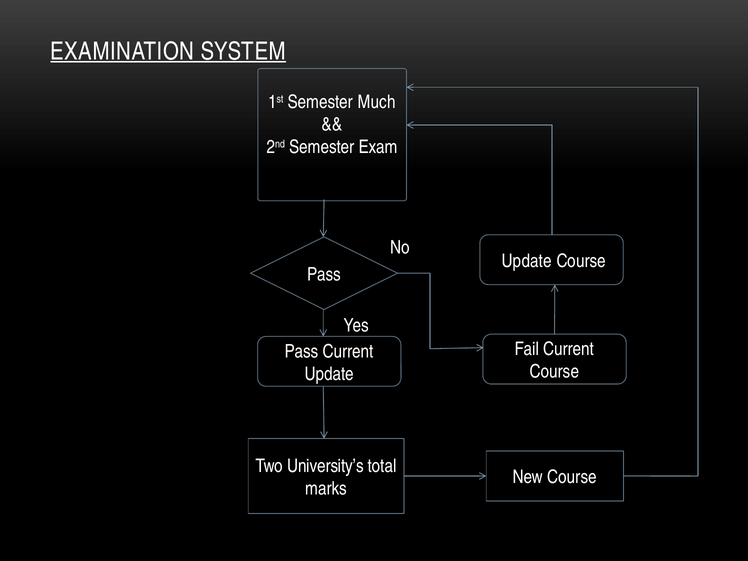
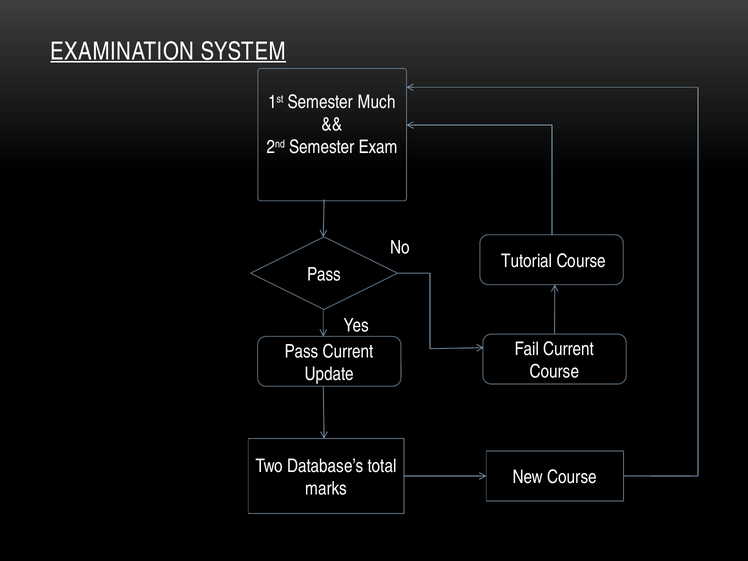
Update at (527, 261): Update -> Tutorial
University’s: University’s -> Database’s
